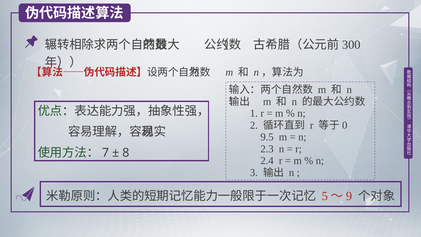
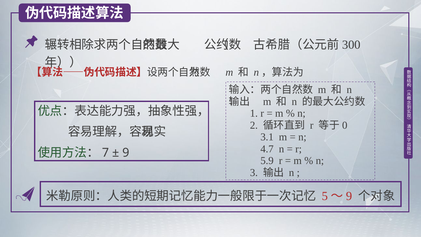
9.5: 9.5 -> 3.1
2.3: 2.3 -> 4.7
8 at (126, 153): 8 -> 9
2.4: 2.4 -> 5.9
